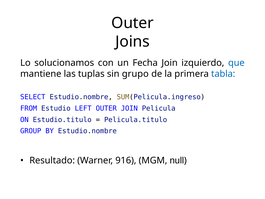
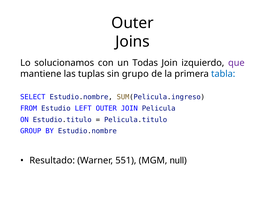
Fecha: Fecha -> Todas
que colour: blue -> purple
916: 916 -> 551
